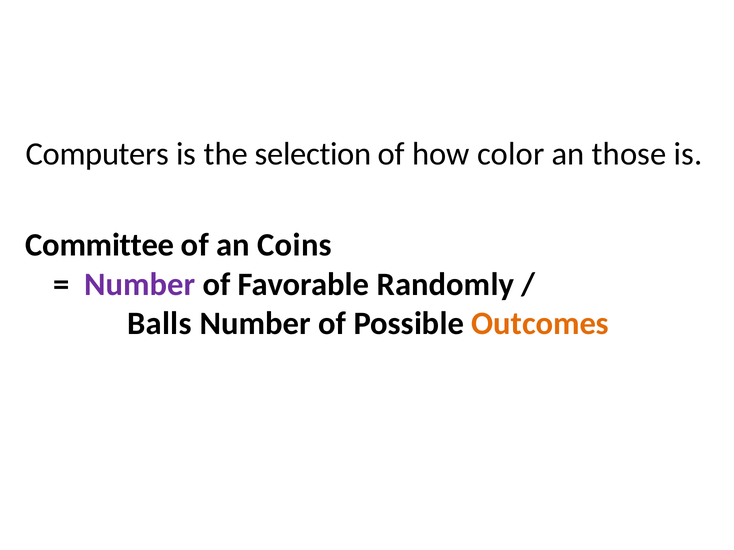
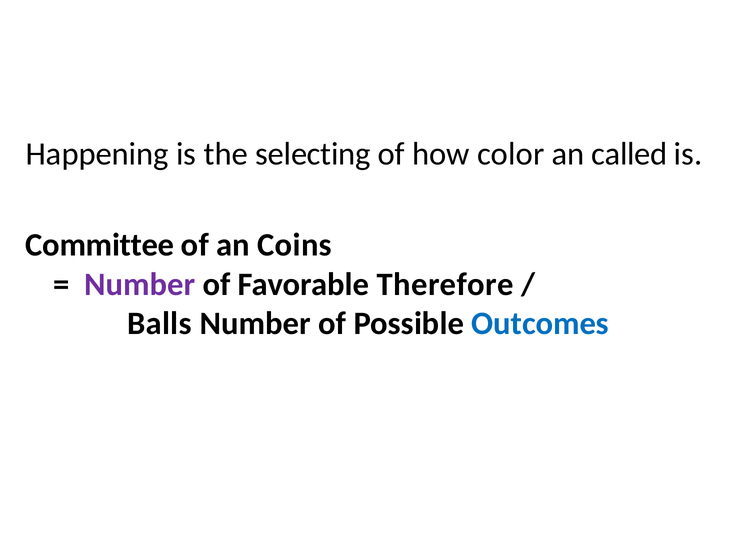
Computers: Computers -> Happening
selection: selection -> selecting
those: those -> called
Randomly: Randomly -> Therefore
Outcomes colour: orange -> blue
